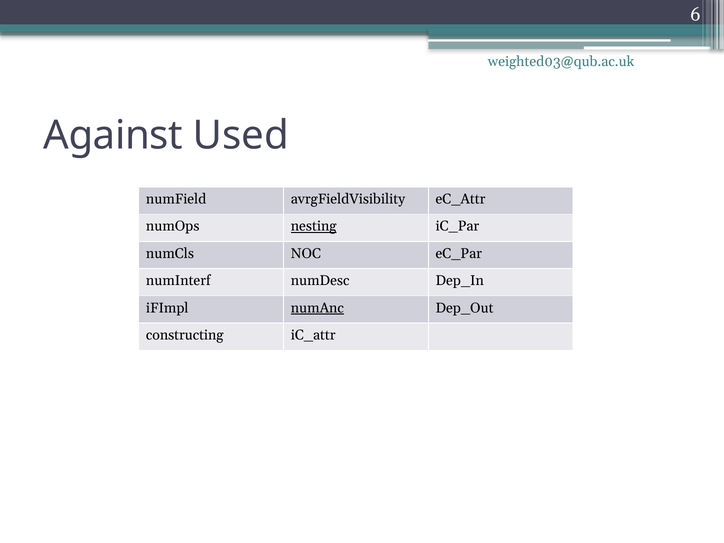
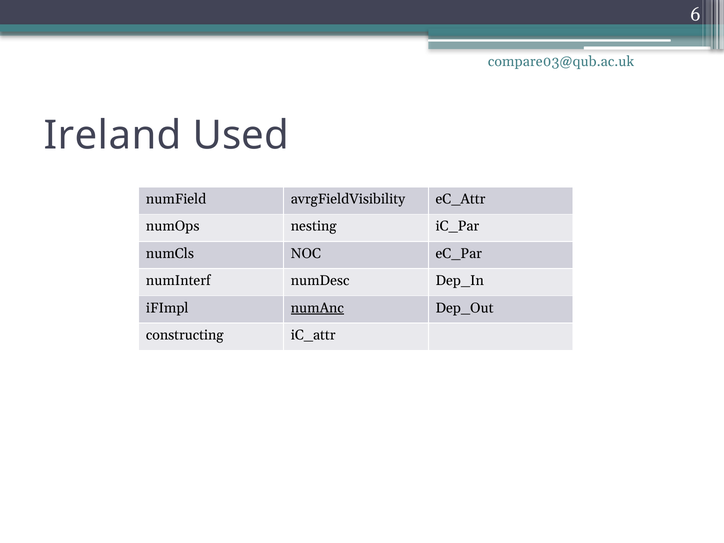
weighted03@qub.ac.uk: weighted03@qub.ac.uk -> compare03@qub.ac.uk
Against: Against -> Ireland
nesting underline: present -> none
